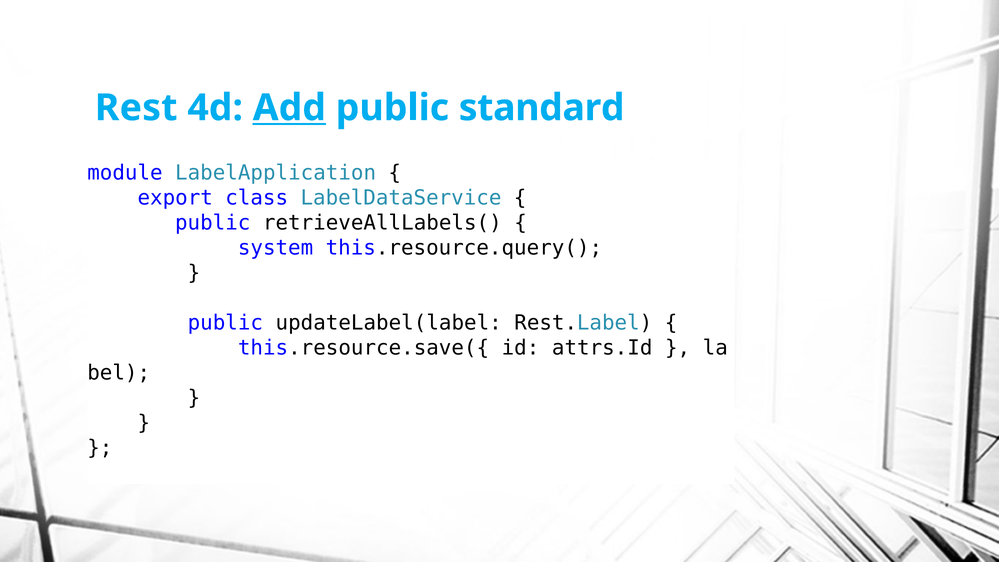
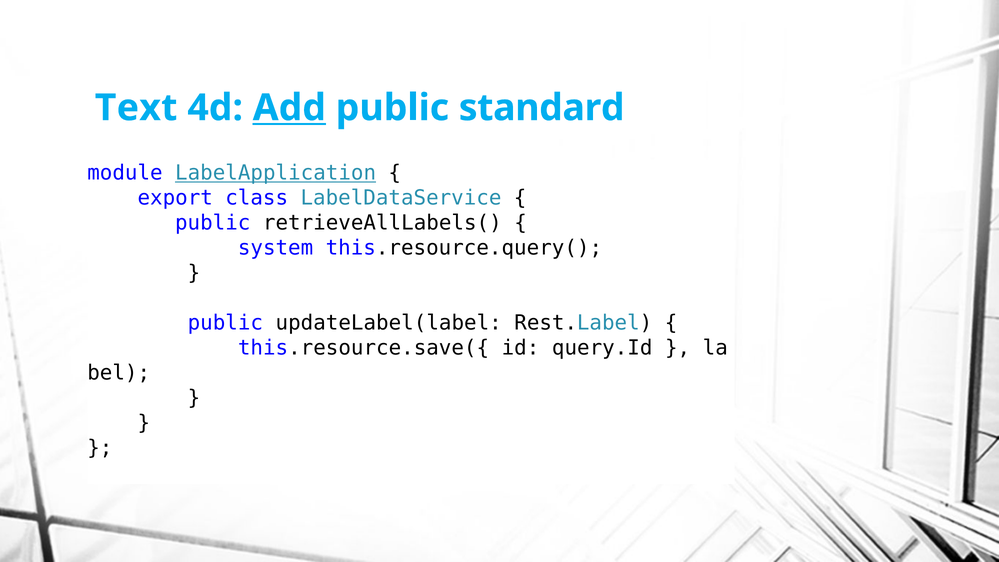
Rest: Rest -> Text
LabelApplication underline: none -> present
attrs.Id: attrs.Id -> query.Id
